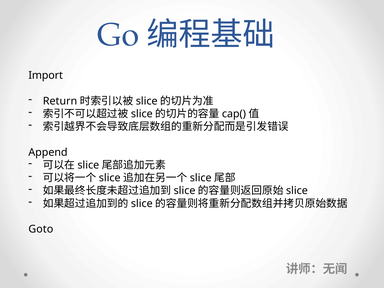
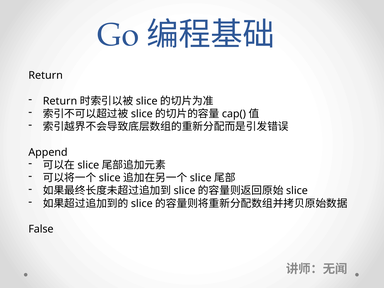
Import at (46, 75): Import -> Return
Goto: Goto -> False
